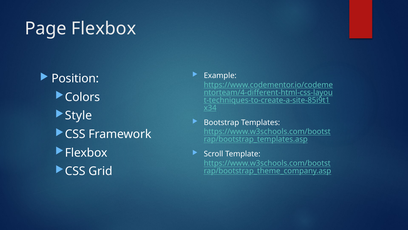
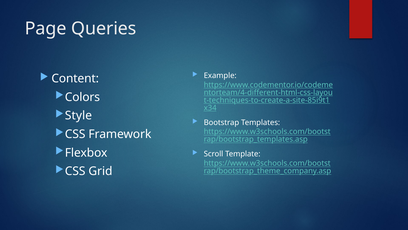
Page Flexbox: Flexbox -> Queries
Position: Position -> Content
